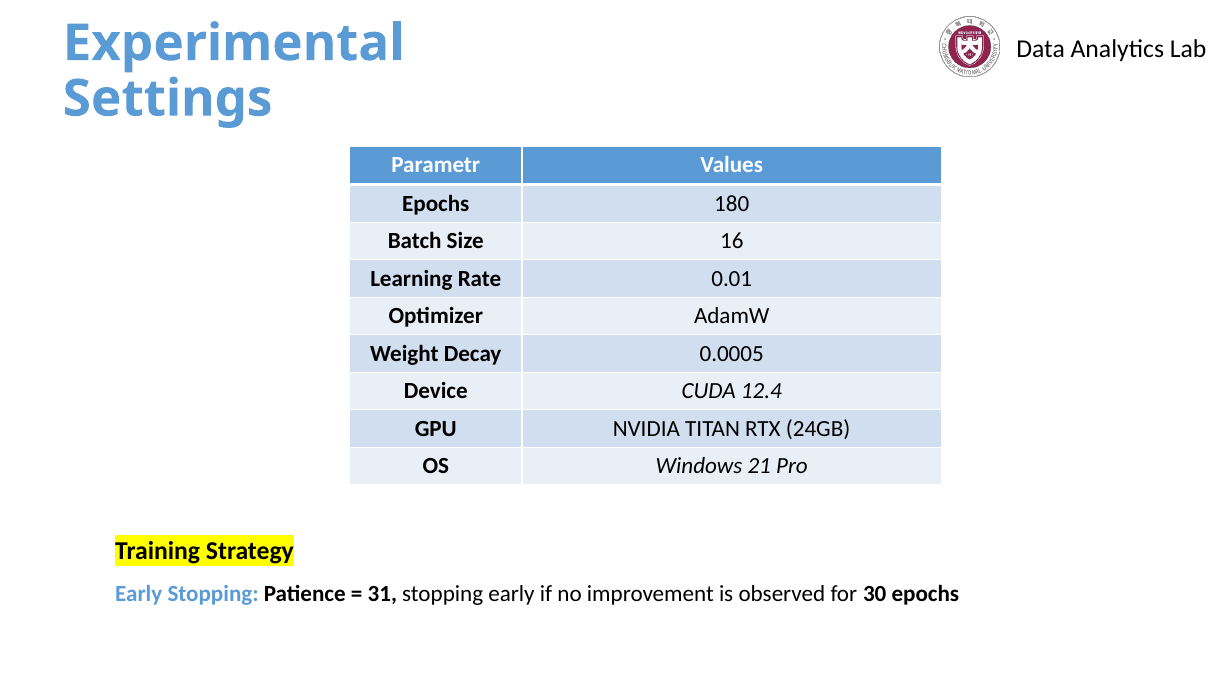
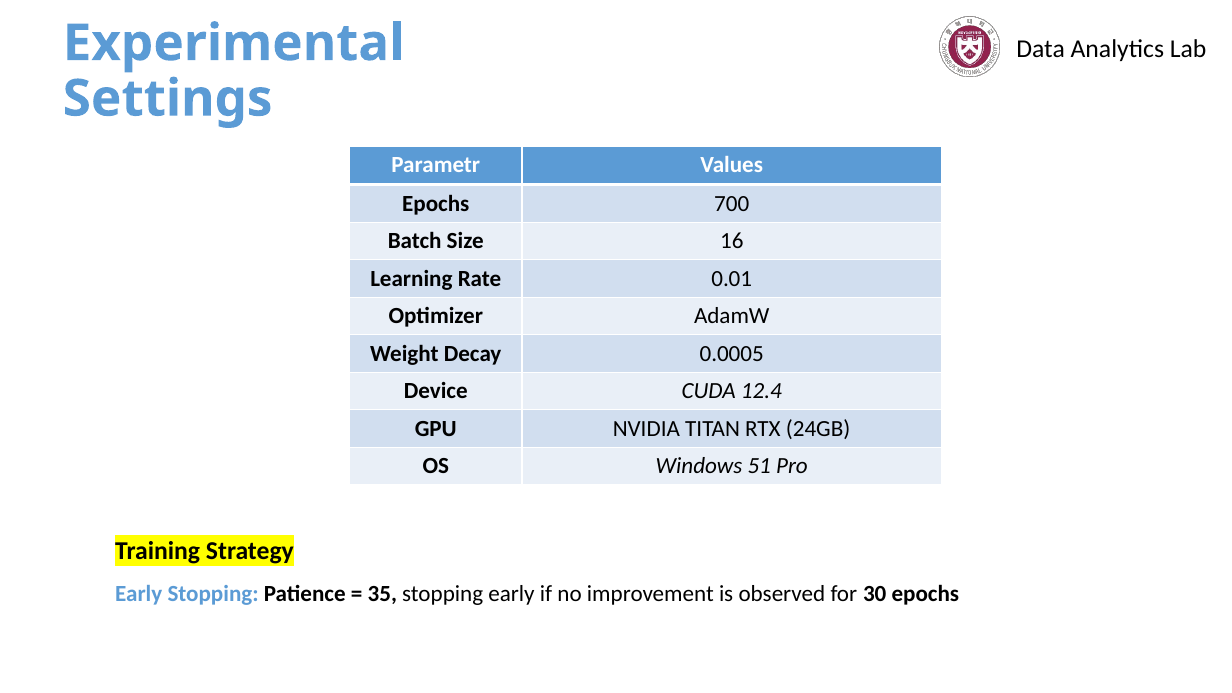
180: 180 -> 700
21: 21 -> 51
31: 31 -> 35
